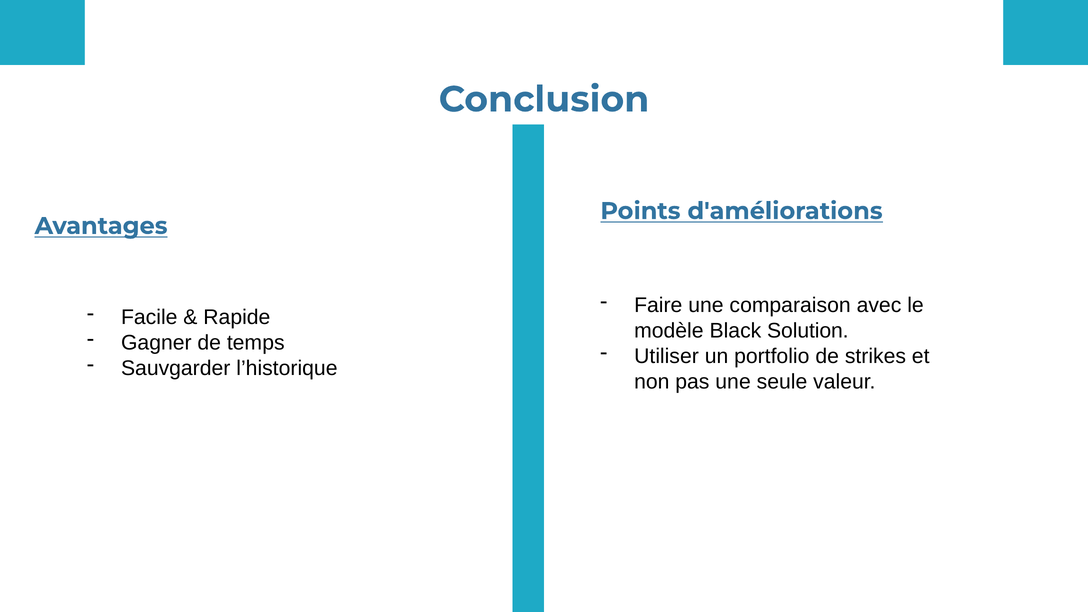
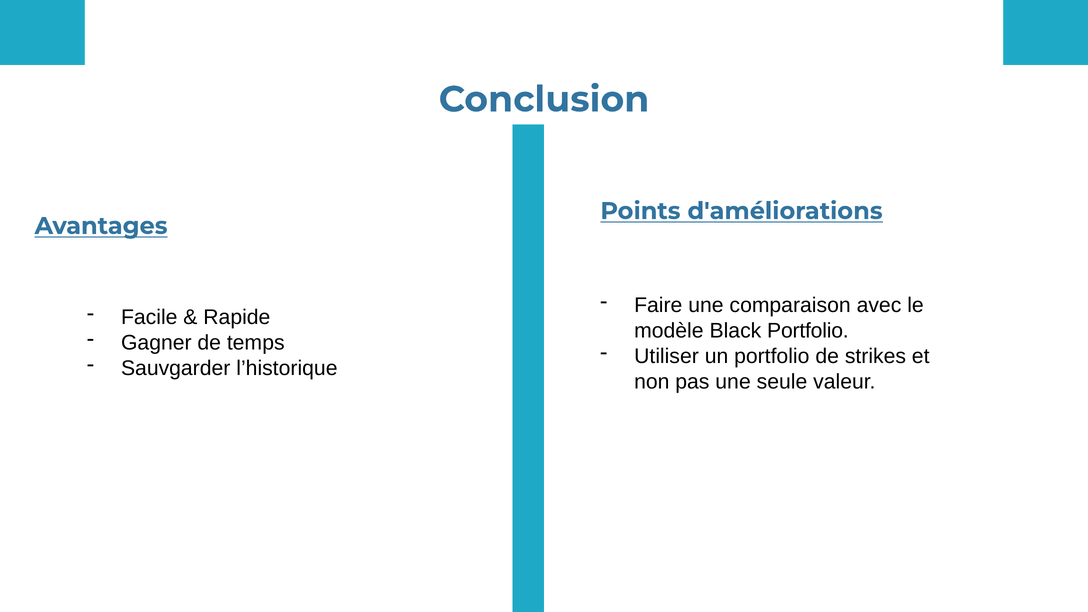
Black Solution: Solution -> Portfolio
